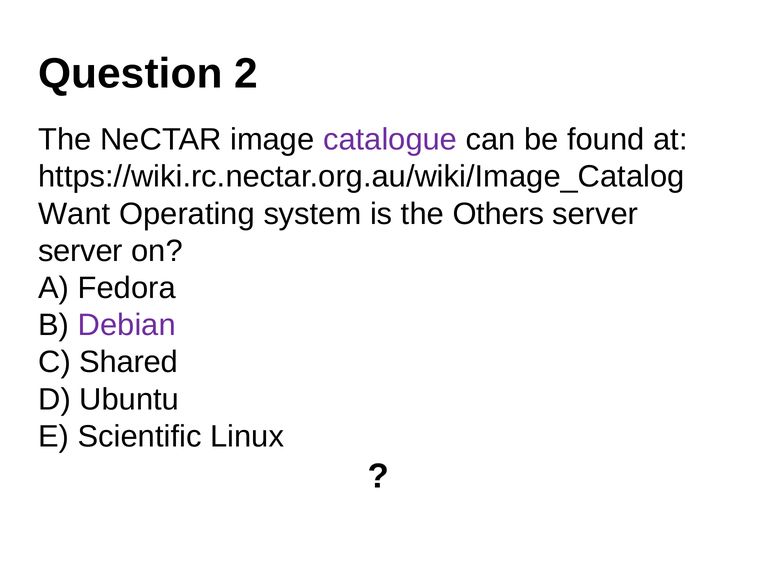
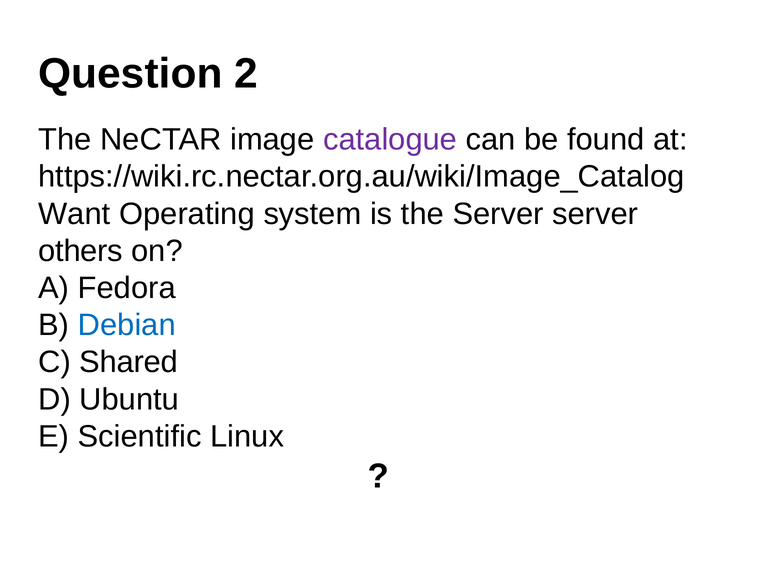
the Others: Others -> Server
server at (81, 251): server -> others
Debian colour: purple -> blue
